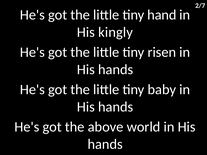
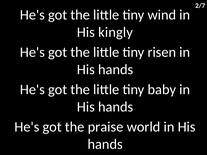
hand: hand -> wind
above: above -> praise
